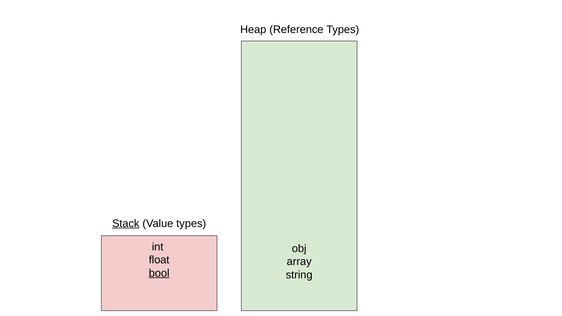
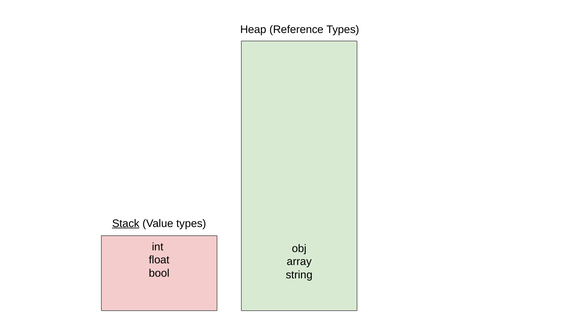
bool underline: present -> none
